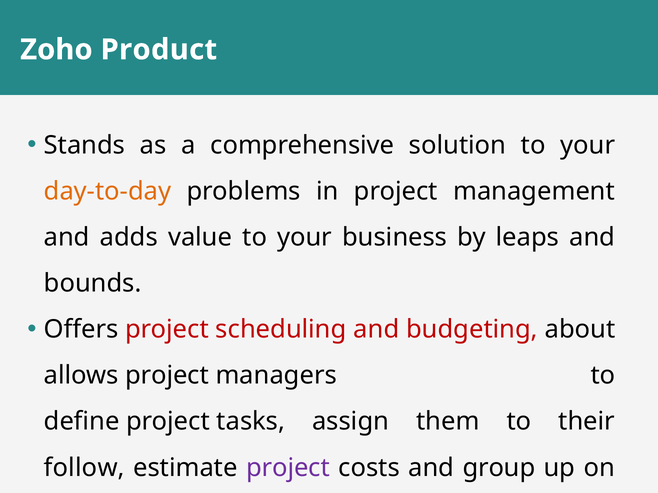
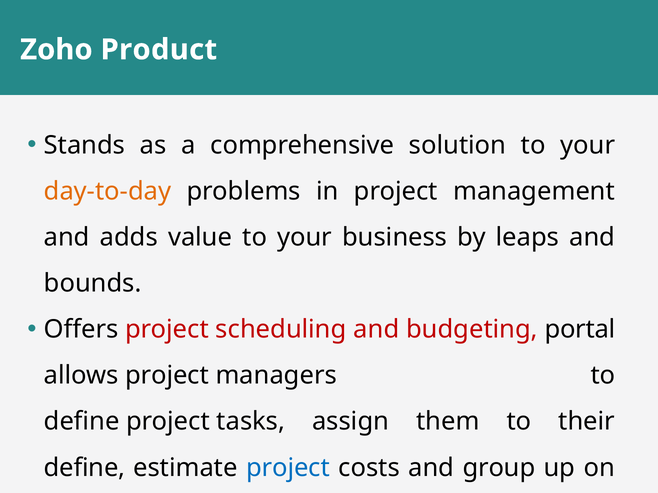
about: about -> portal
follow at (84, 468): follow -> define
project at (288, 468) colour: purple -> blue
